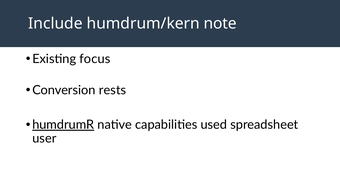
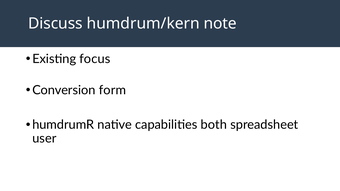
Include: Include -> Discuss
rests: rests -> form
humdrumR underline: present -> none
used: used -> both
